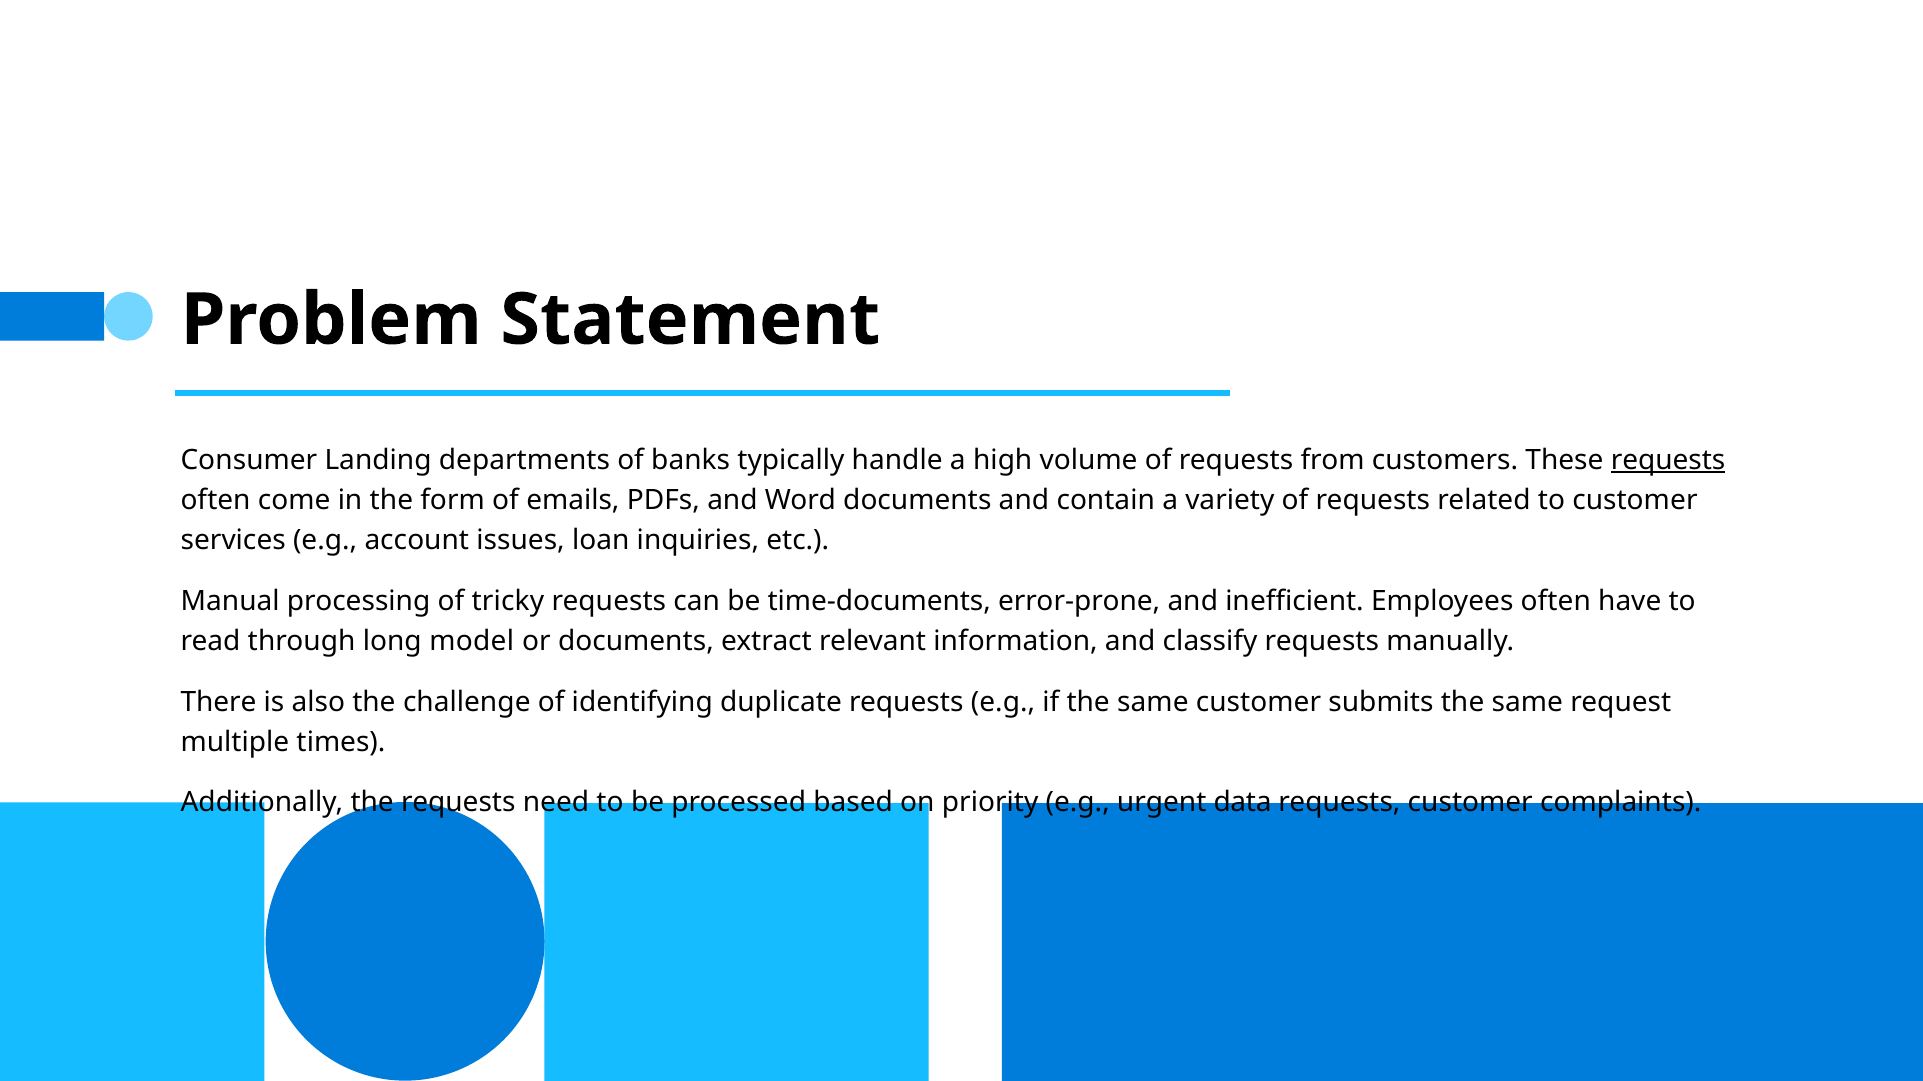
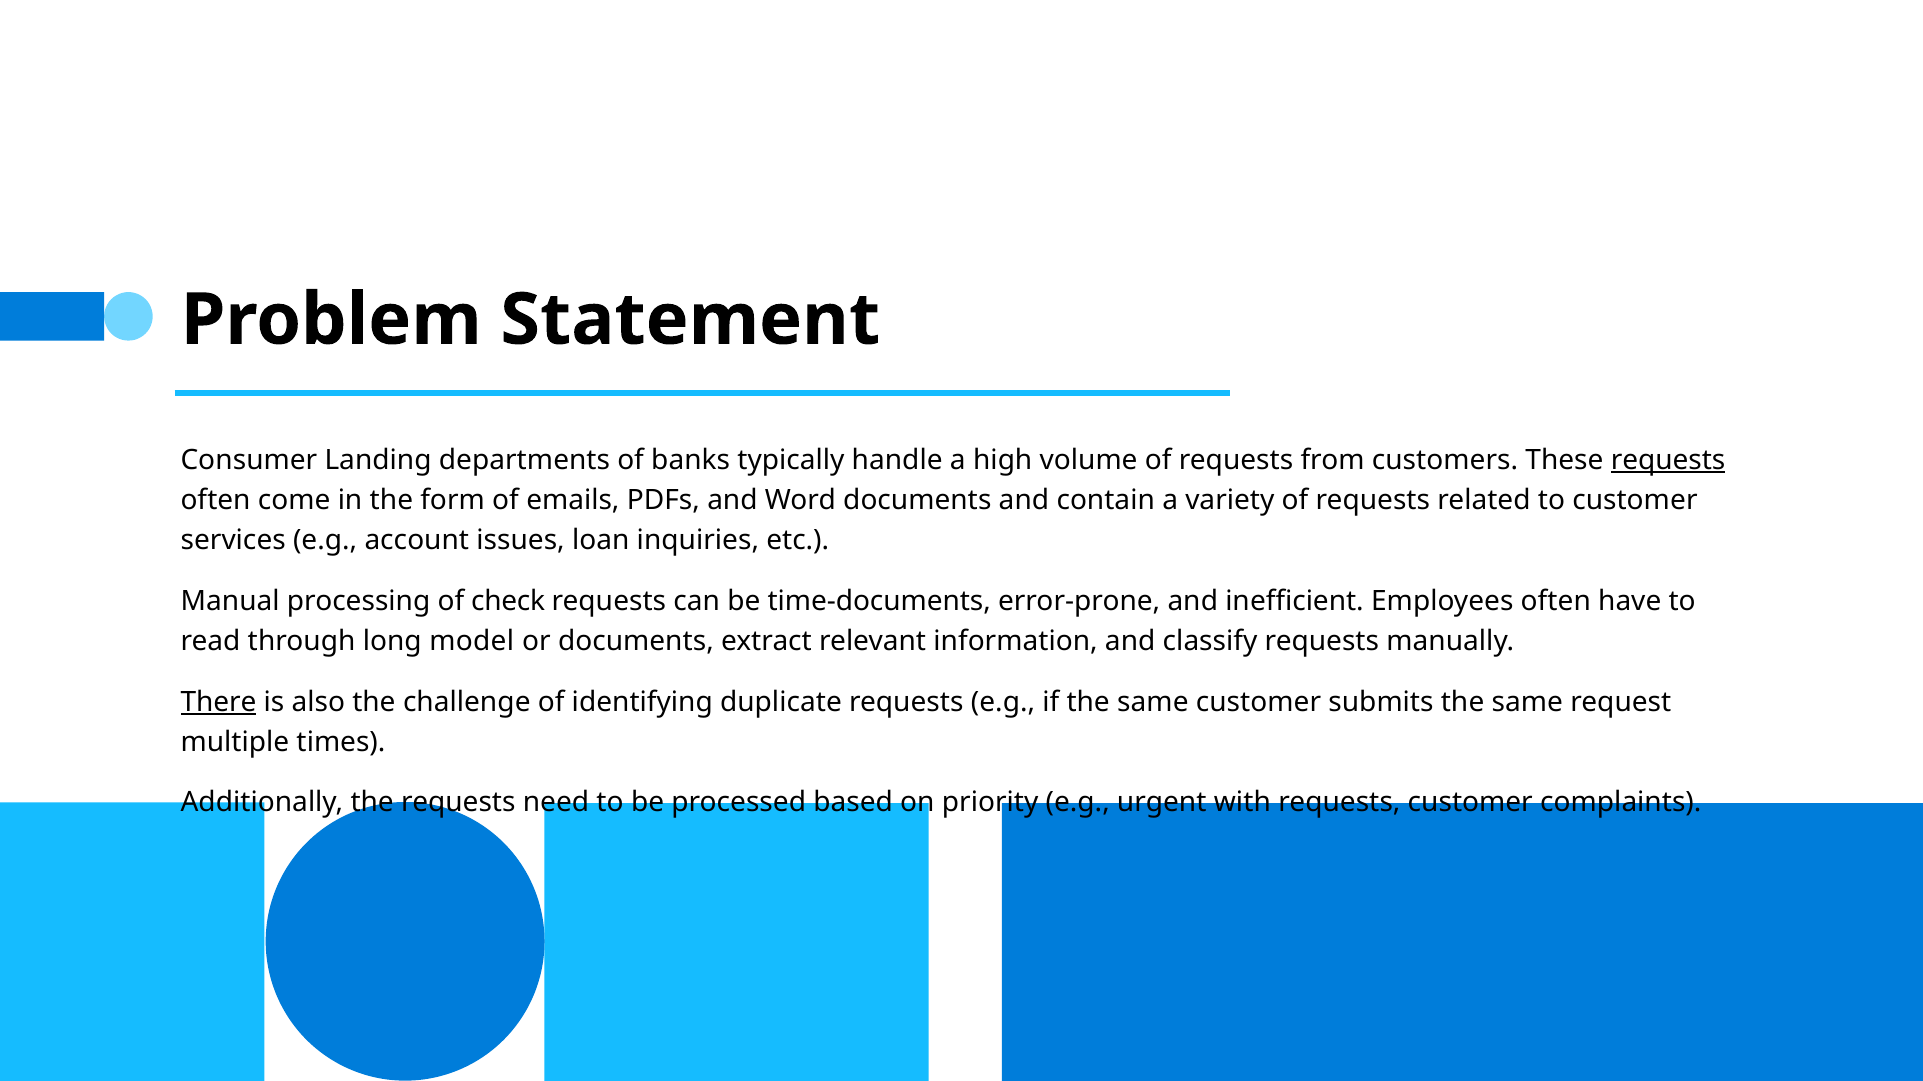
tricky: tricky -> check
There underline: none -> present
data: data -> with
